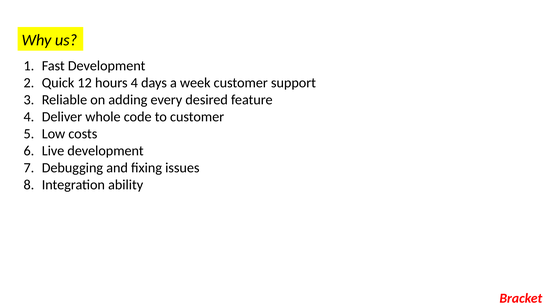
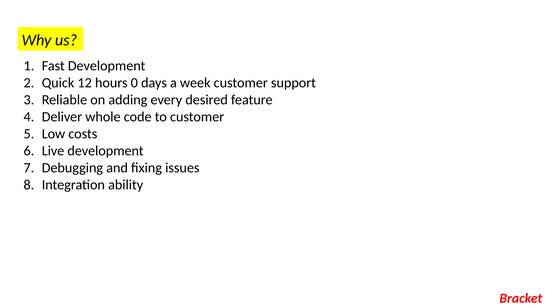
hours 4: 4 -> 0
